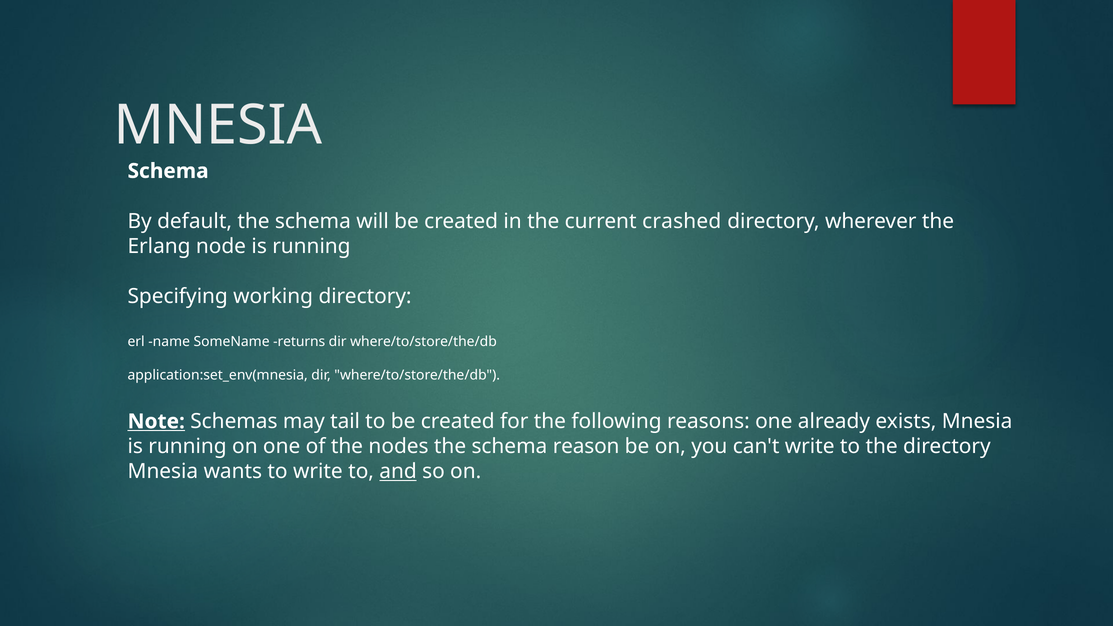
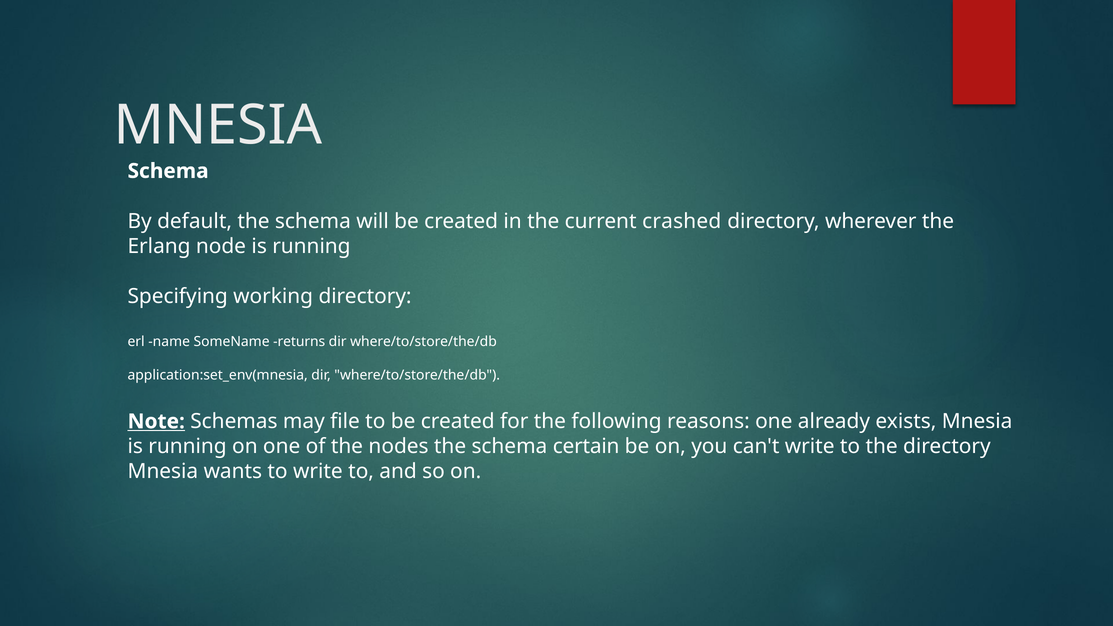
tail: tail -> file
reason: reason -> certain
and underline: present -> none
